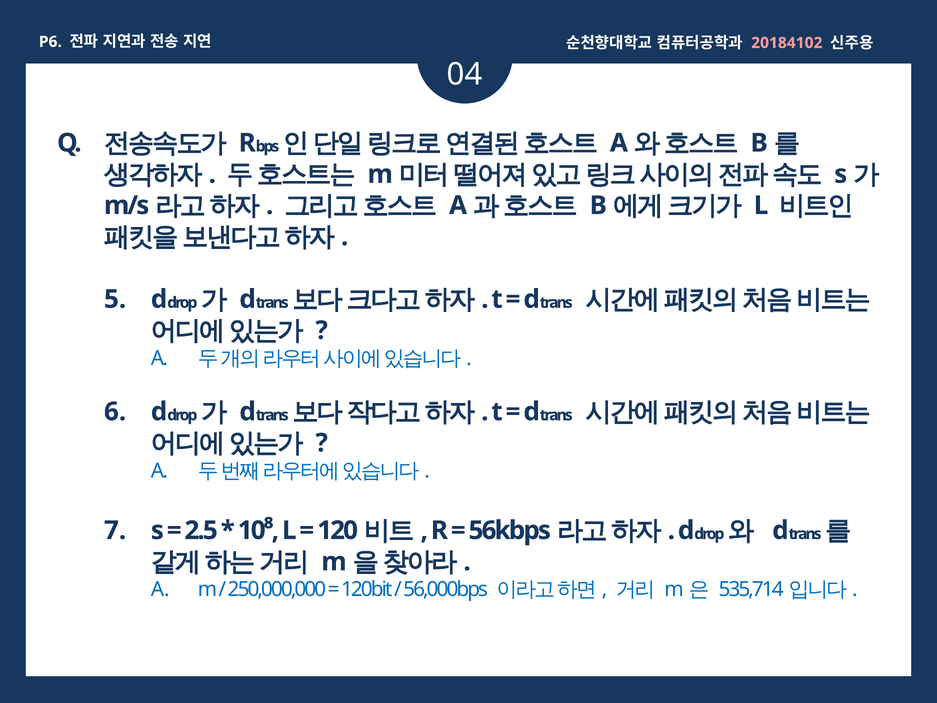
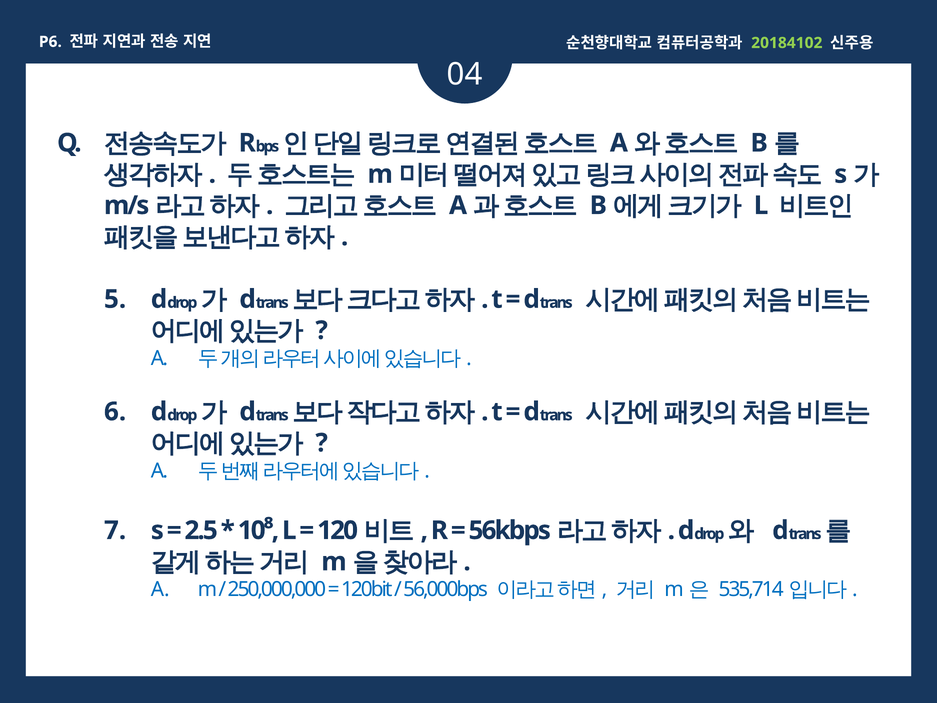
20184102 colour: pink -> light green
